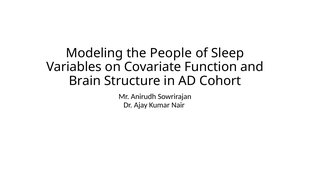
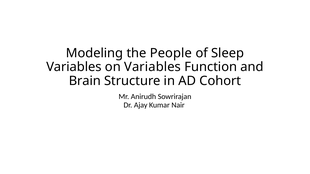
on Covariate: Covariate -> Variables
